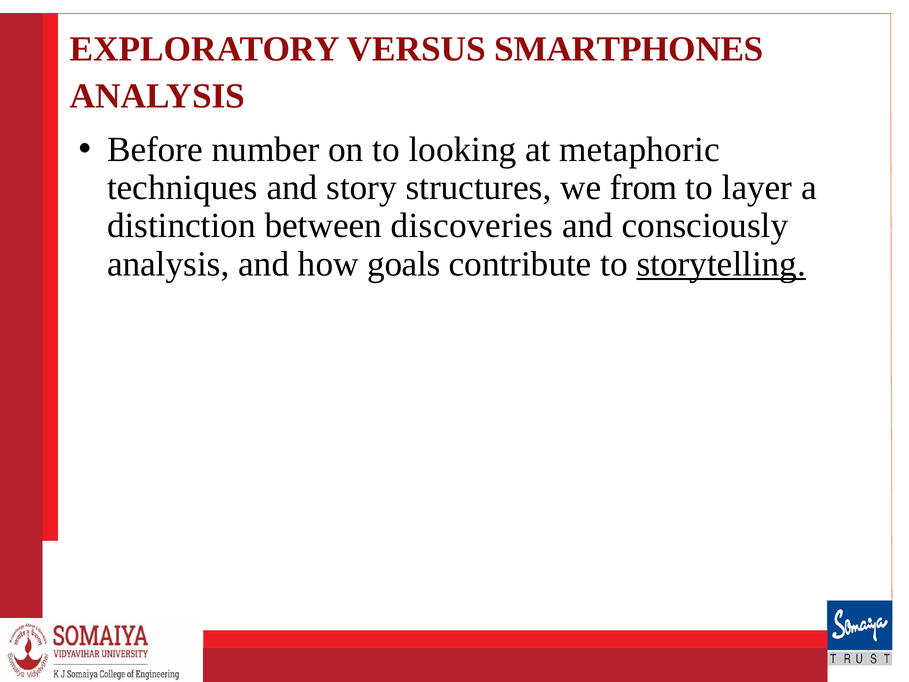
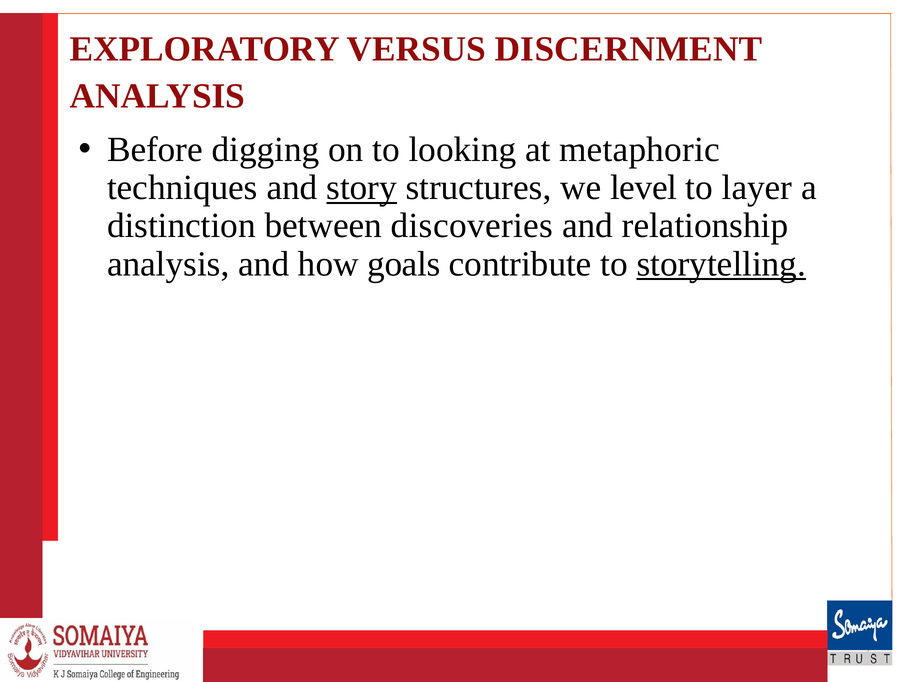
SMARTPHONES: SMARTPHONES -> DISCERNMENT
number: number -> digging
story underline: none -> present
from: from -> level
consciously: consciously -> relationship
